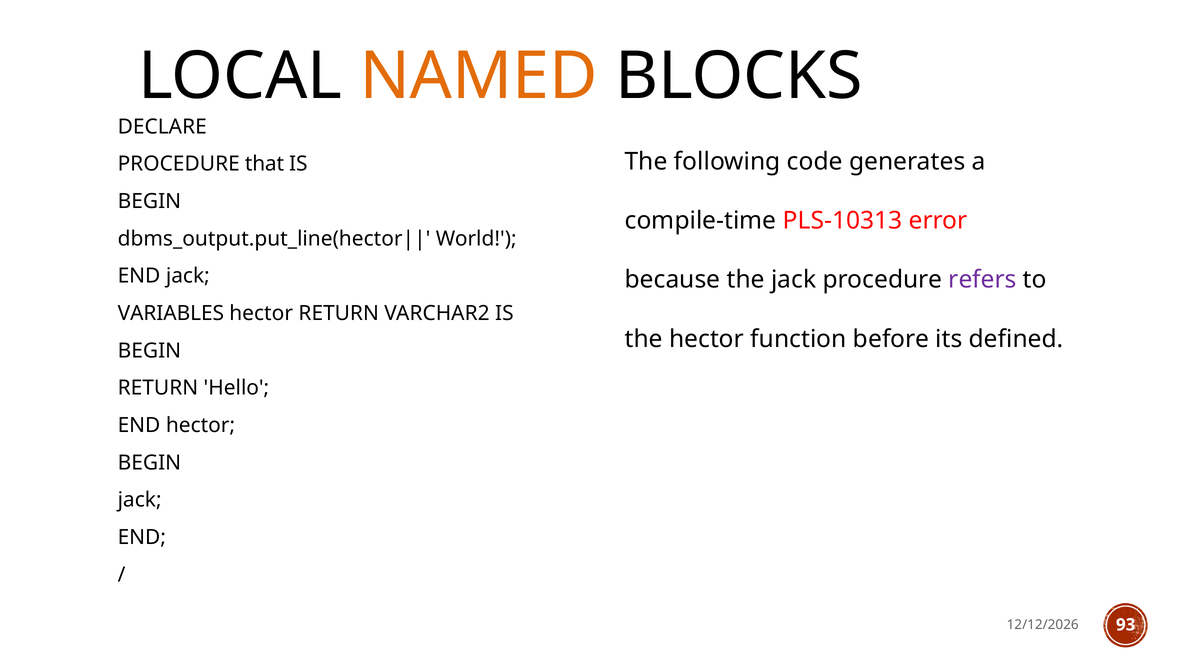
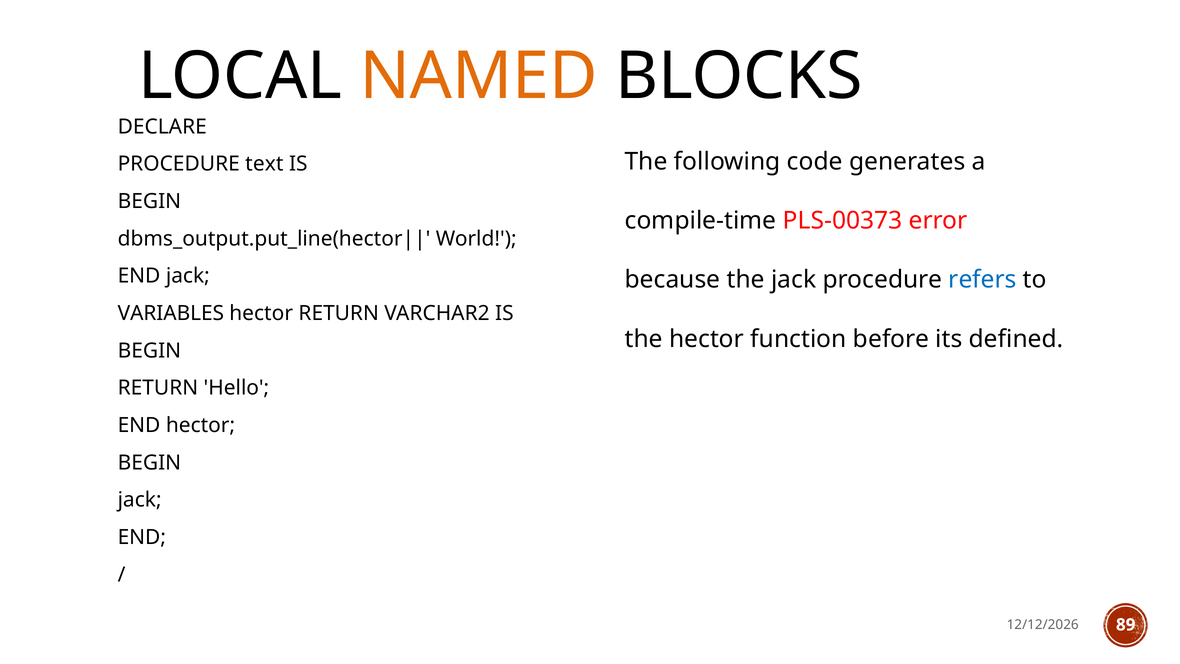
that: that -> text
PLS-10313: PLS-10313 -> PLS-00373
refers colour: purple -> blue
93: 93 -> 89
